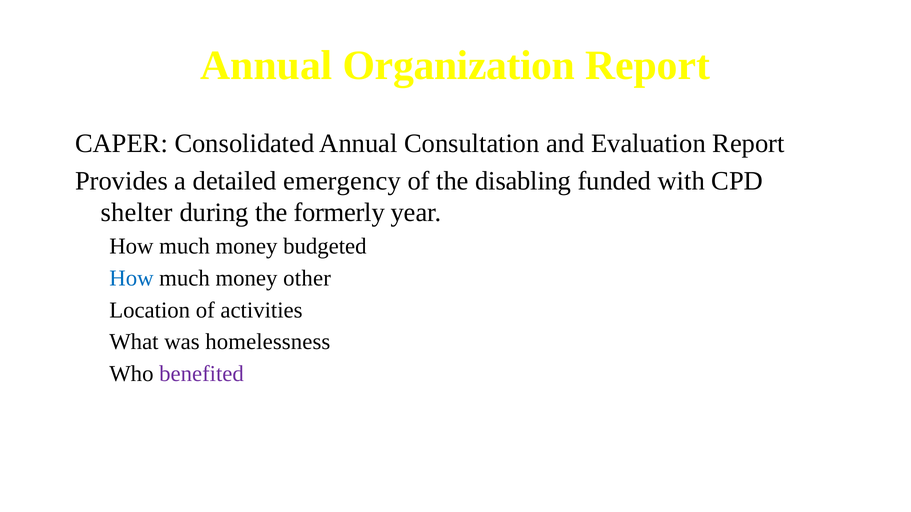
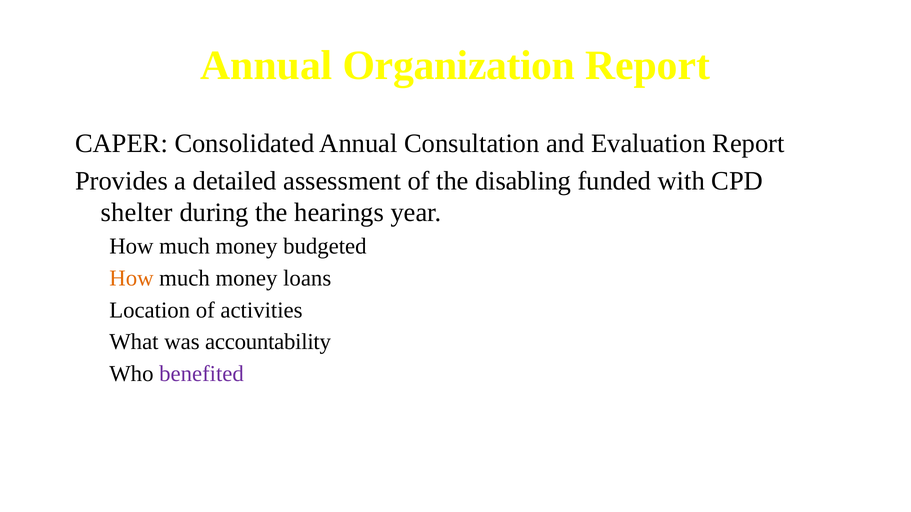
emergency: emergency -> assessment
formerly: formerly -> hearings
How at (131, 278) colour: blue -> orange
other: other -> loans
homelessness: homelessness -> accountability
